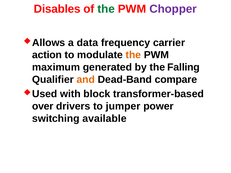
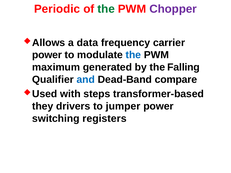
Disables: Disables -> Periodic
action at (47, 55): action -> power
the at (133, 55) colour: orange -> blue
and colour: orange -> blue
block: block -> steps
over: over -> they
available: available -> registers
